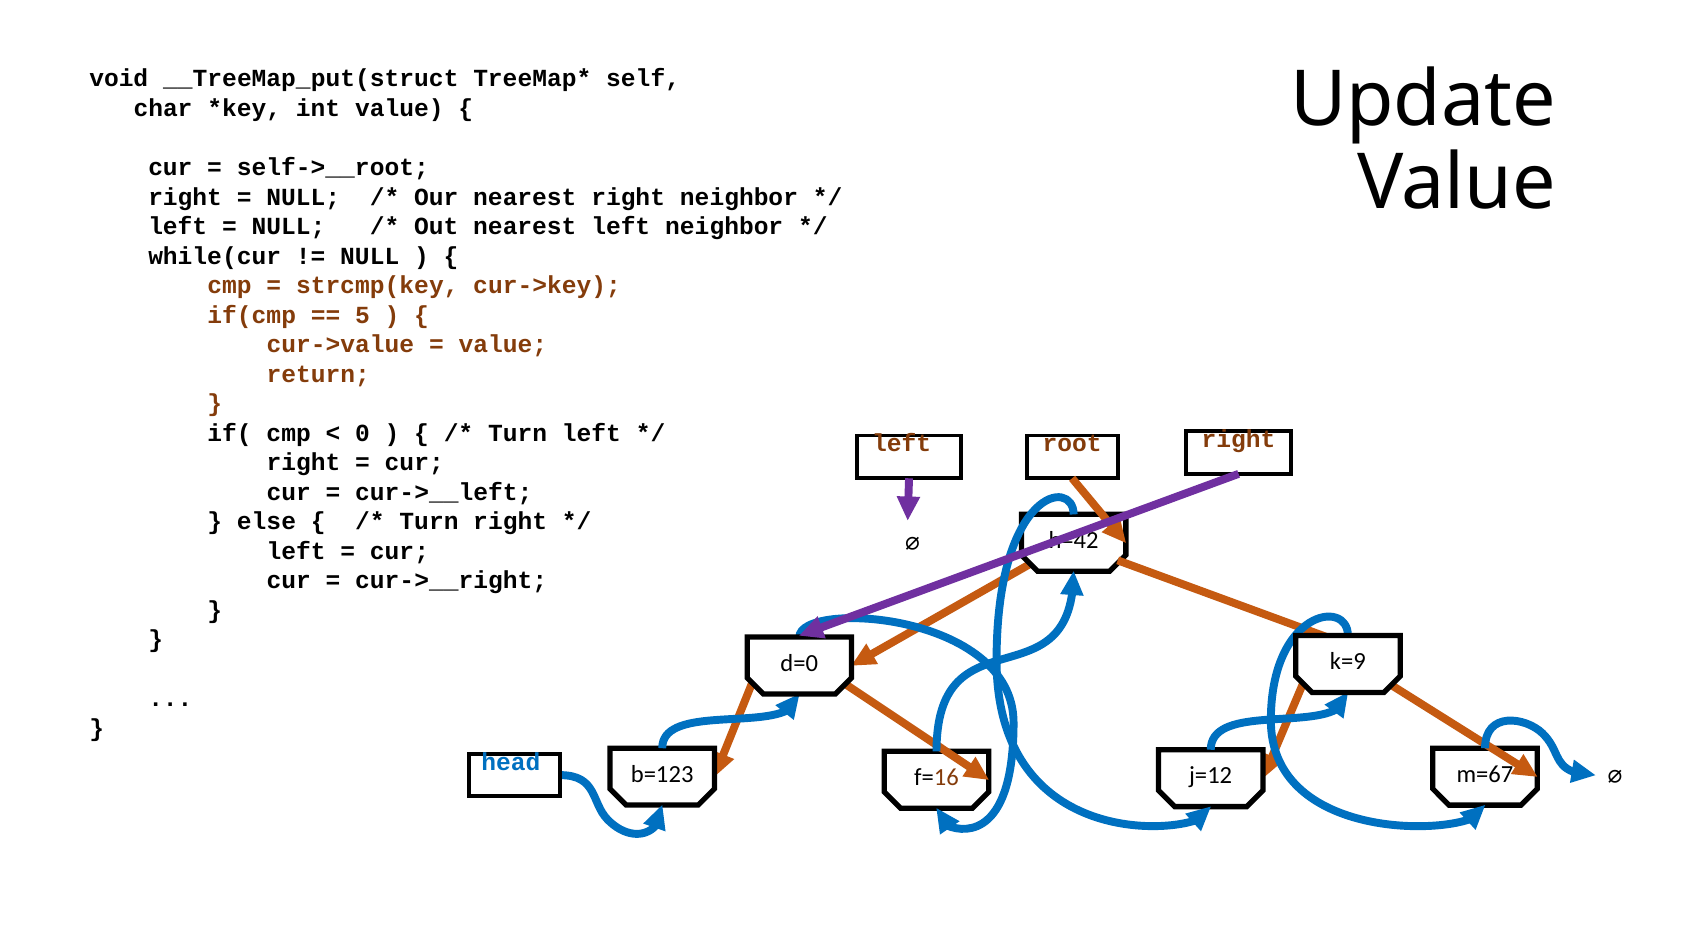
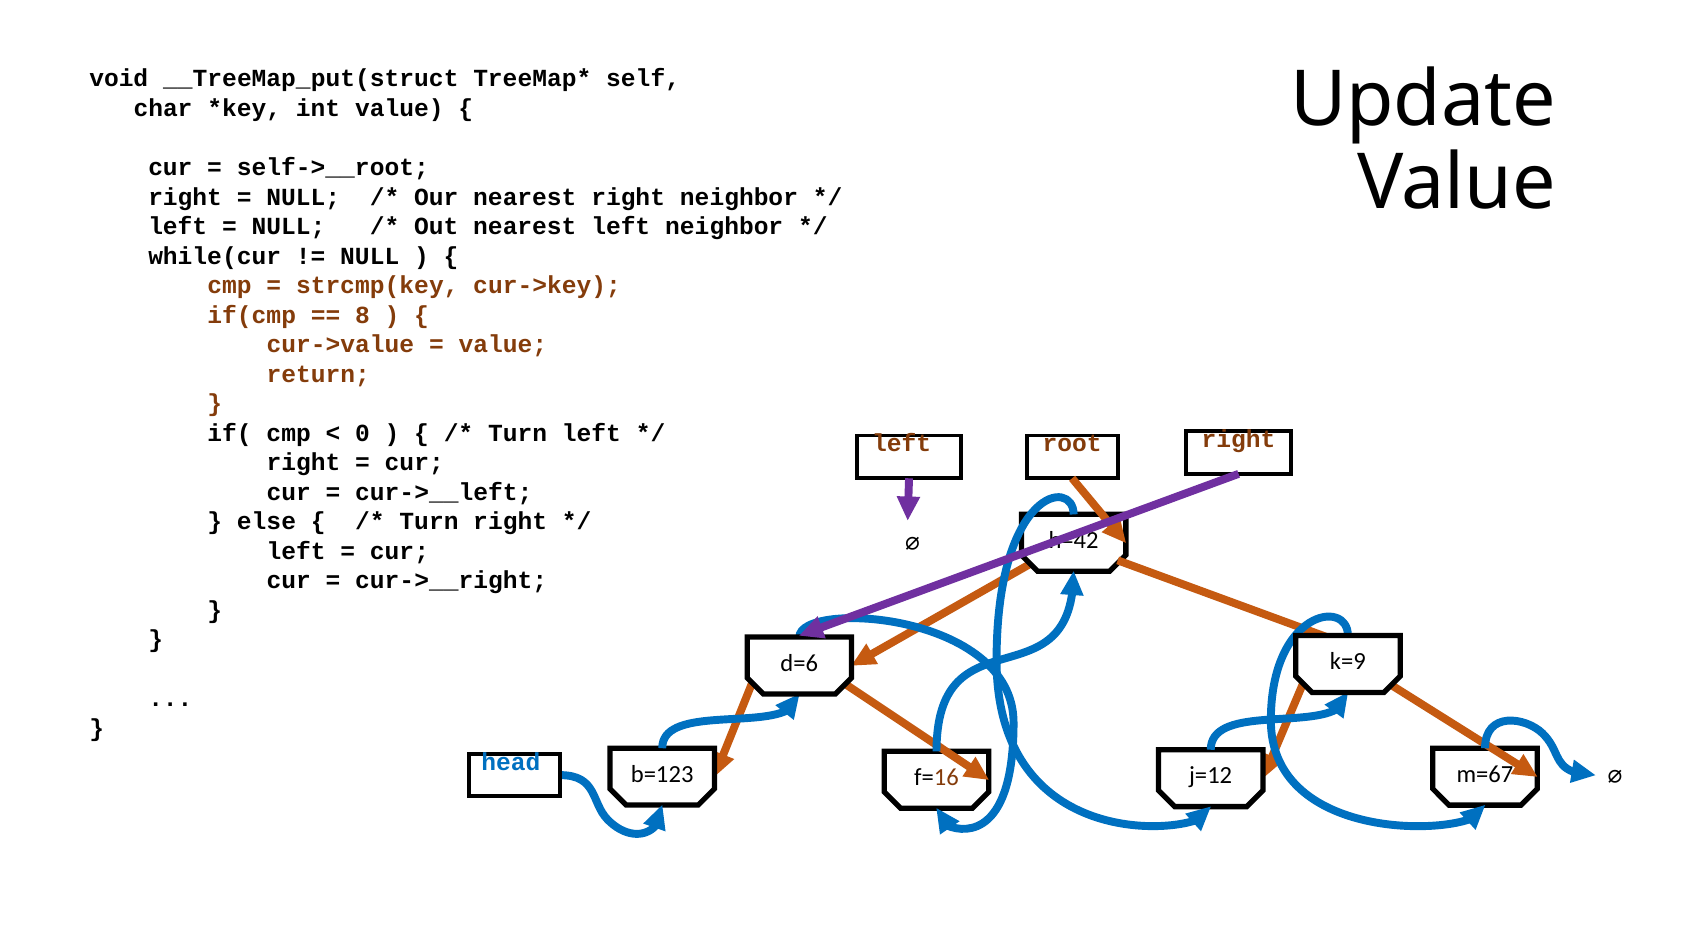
5: 5 -> 8
d=0: d=0 -> d=6
